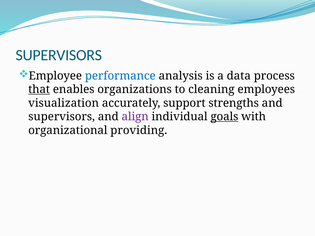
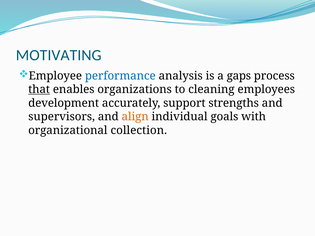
SUPERVISORS at (59, 55): SUPERVISORS -> MOTIVATING
data: data -> gaps
visualization: visualization -> development
align colour: purple -> orange
goals underline: present -> none
providing: providing -> collection
